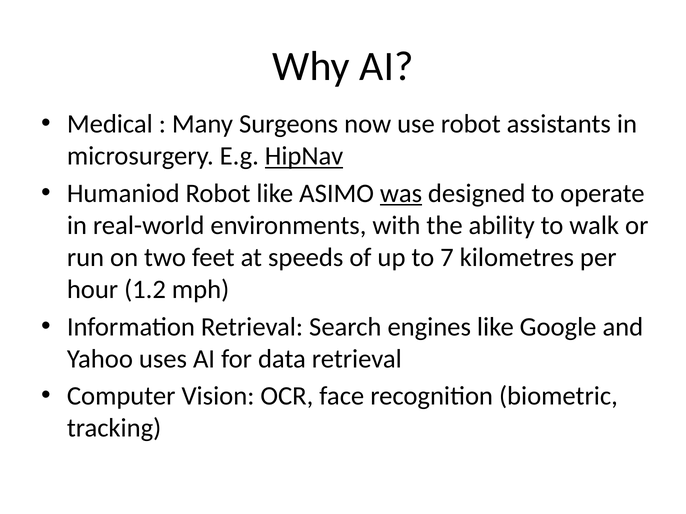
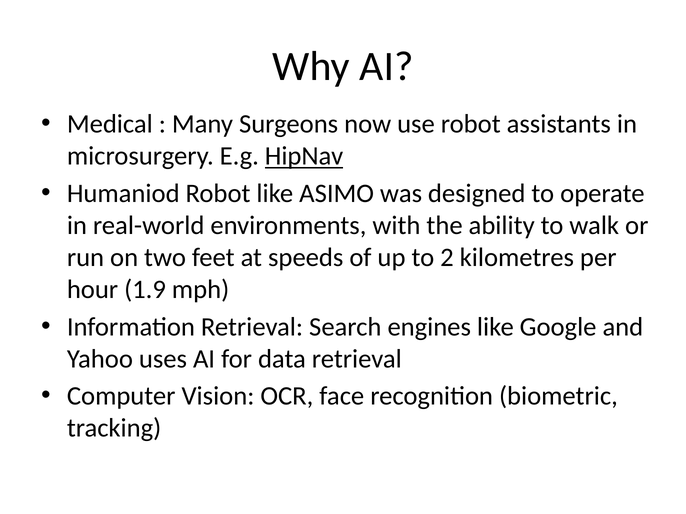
was underline: present -> none
7: 7 -> 2
1.2: 1.2 -> 1.9
